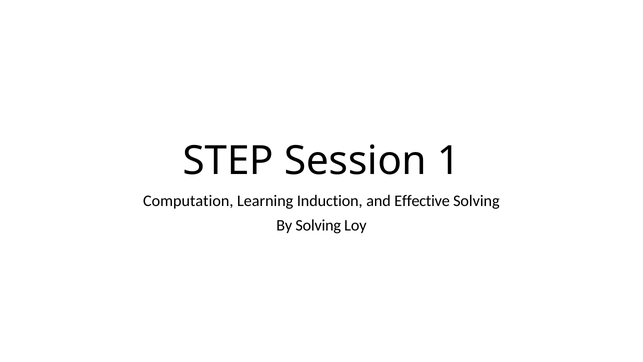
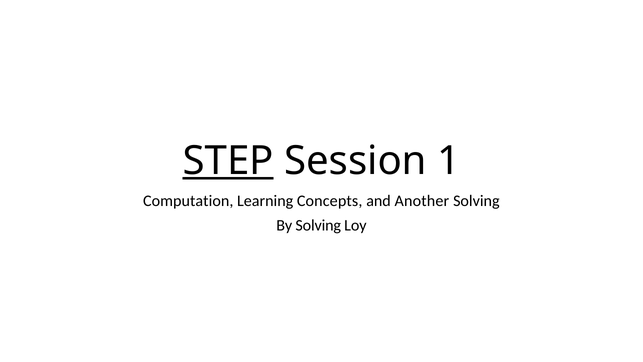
STEP underline: none -> present
Induction: Induction -> Concepts
Effective: Effective -> Another
